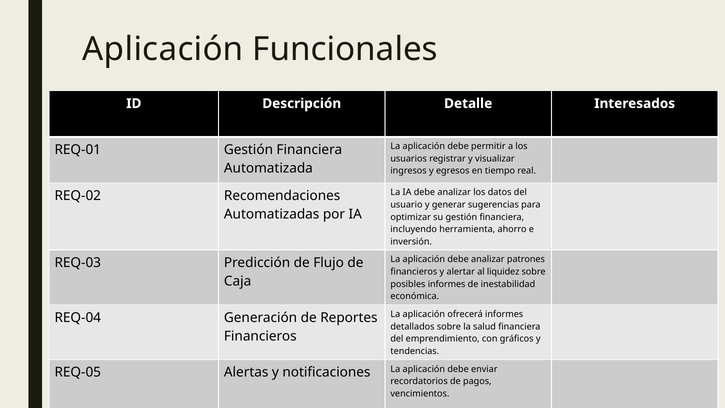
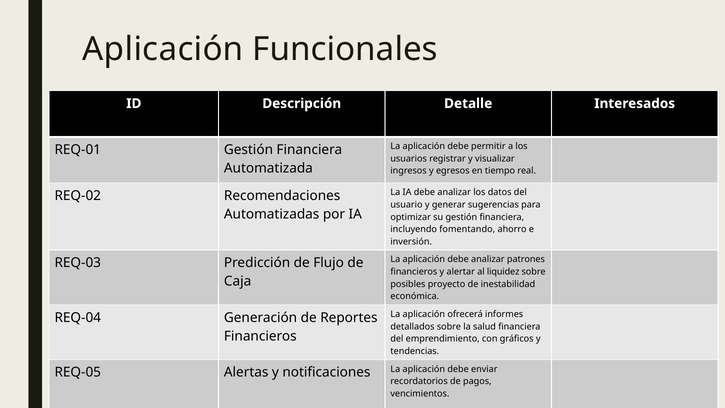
herramienta: herramienta -> fomentando
posibles informes: informes -> proyecto
